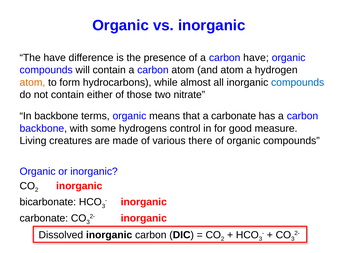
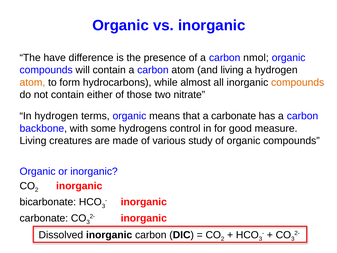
carbon have: have -> nmol
and atom: atom -> living
compounds at (298, 82) colour: blue -> orange
In backbone: backbone -> hydrogen
there: there -> study
